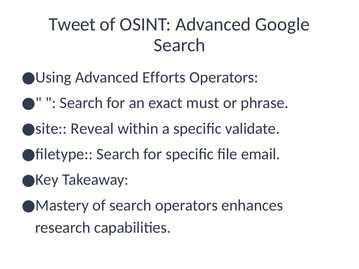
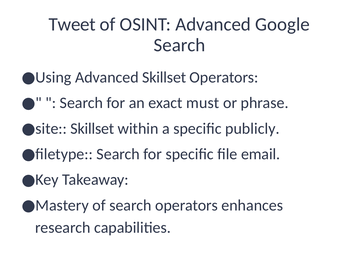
Advanced Efforts: Efforts -> Skillset
Reveal at (92, 129): Reveal -> Skillset
validate: validate -> publicly
